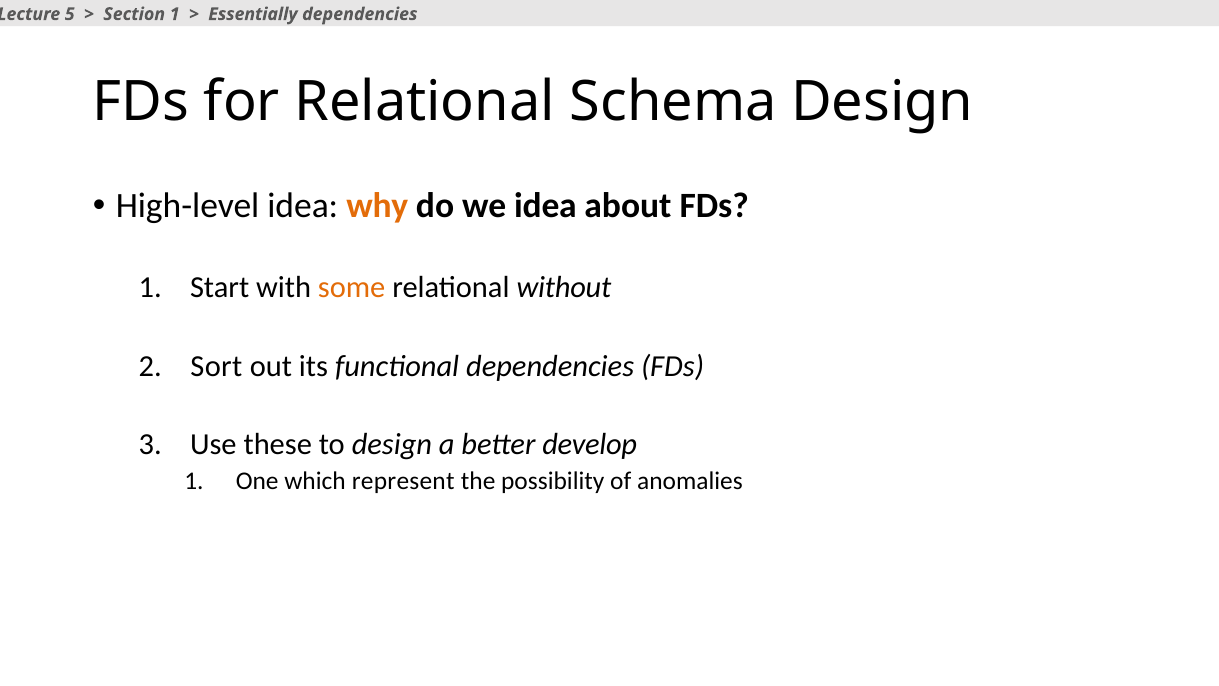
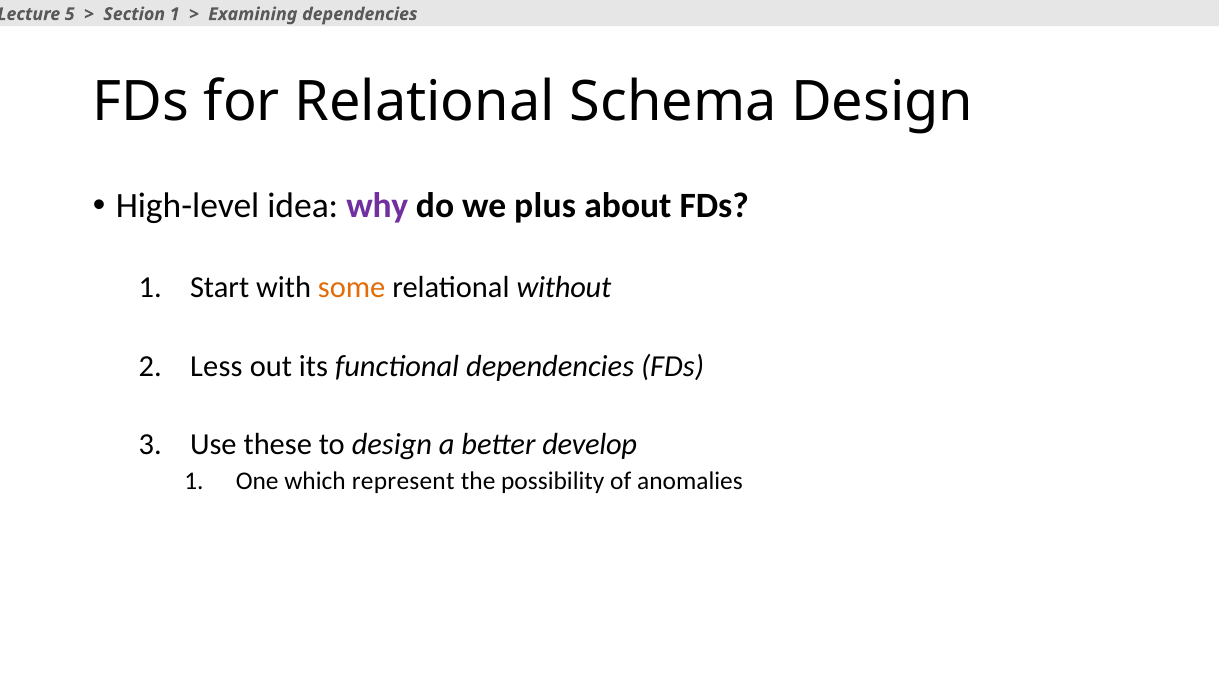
Essentially: Essentially -> Examining
why colour: orange -> purple
we idea: idea -> plus
Sort: Sort -> Less
